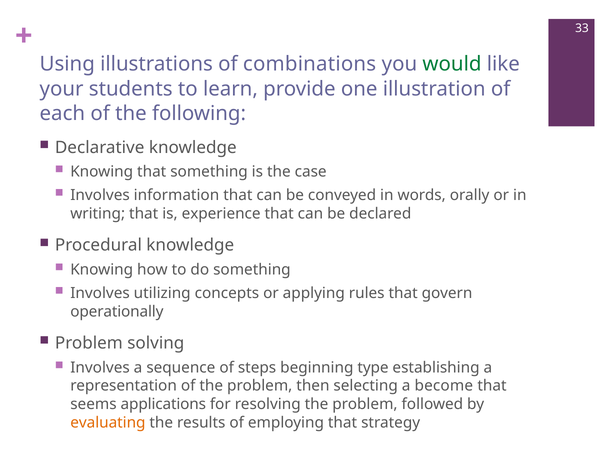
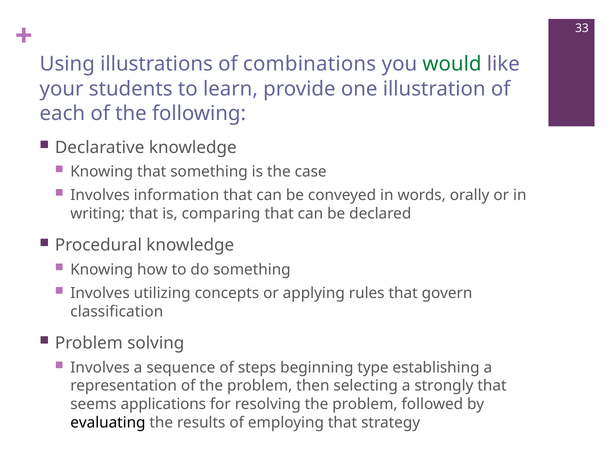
experience: experience -> comparing
operationally: operationally -> classification
become: become -> strongly
evaluating colour: orange -> black
